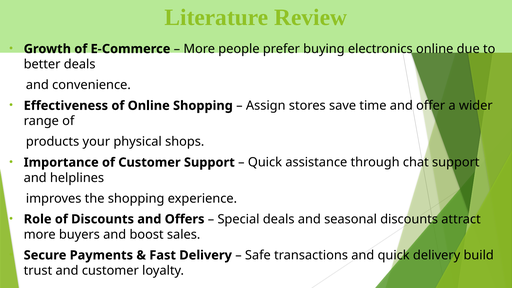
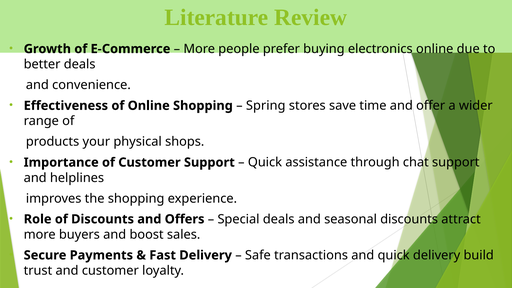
Assign: Assign -> Spring
